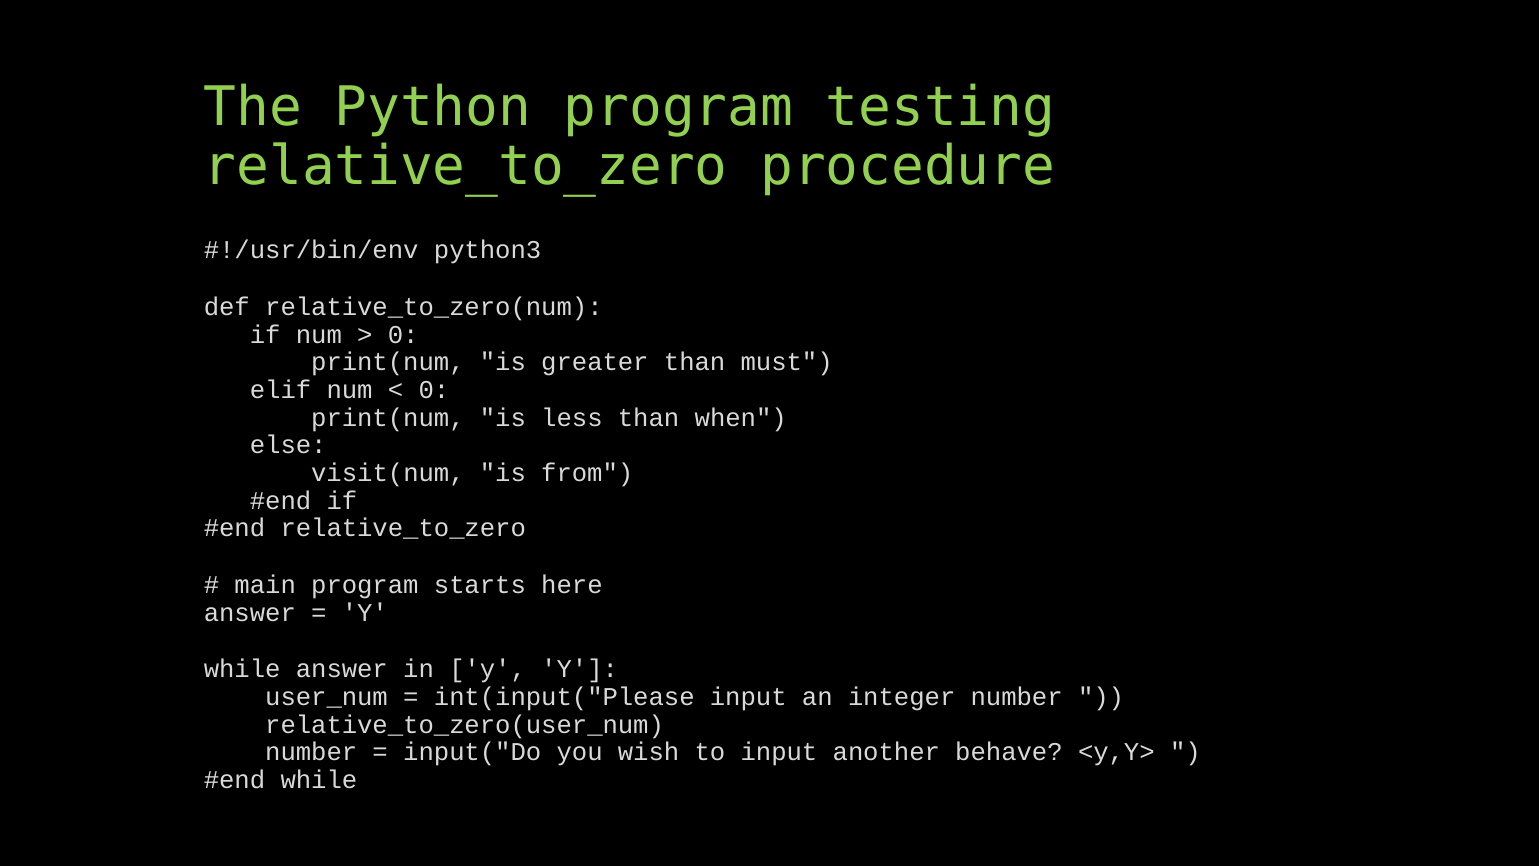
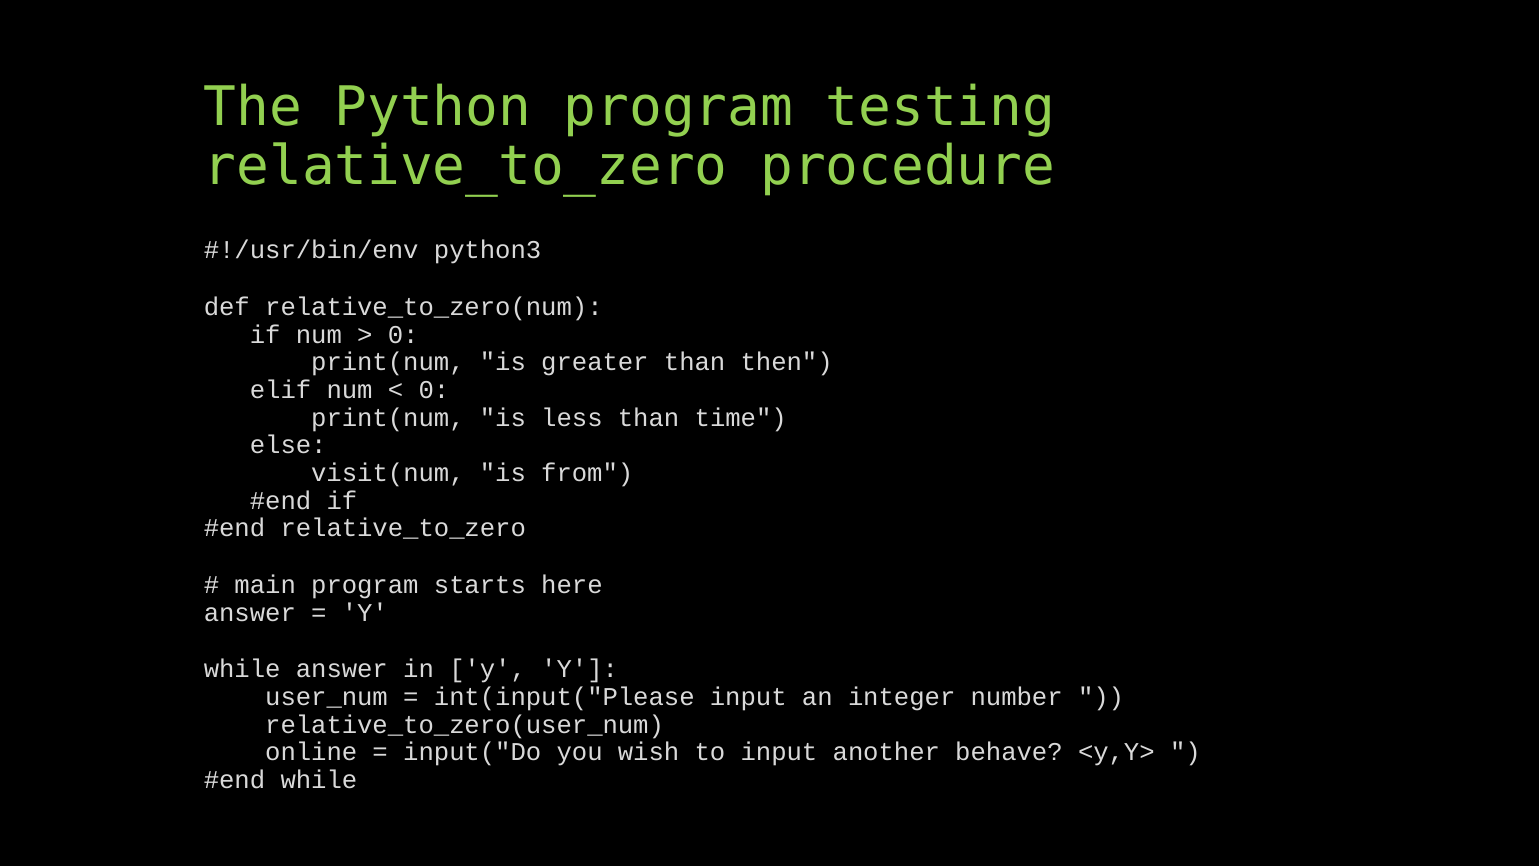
must: must -> then
when: when -> time
number at (311, 752): number -> online
